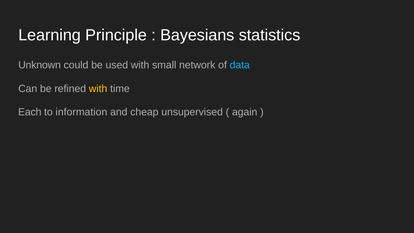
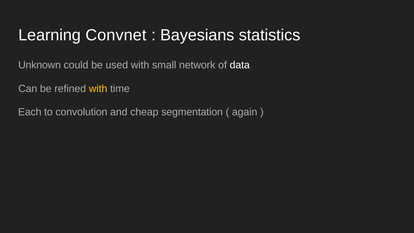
Principle: Principle -> Convnet
data colour: light blue -> white
information: information -> convolution
unsupervised: unsupervised -> segmentation
